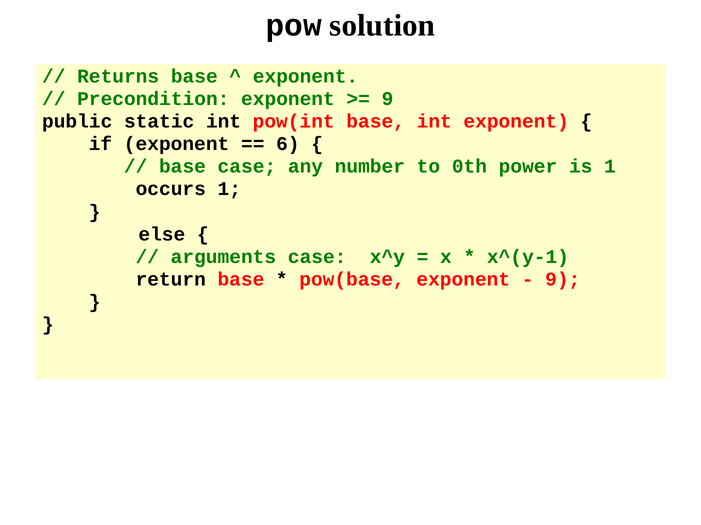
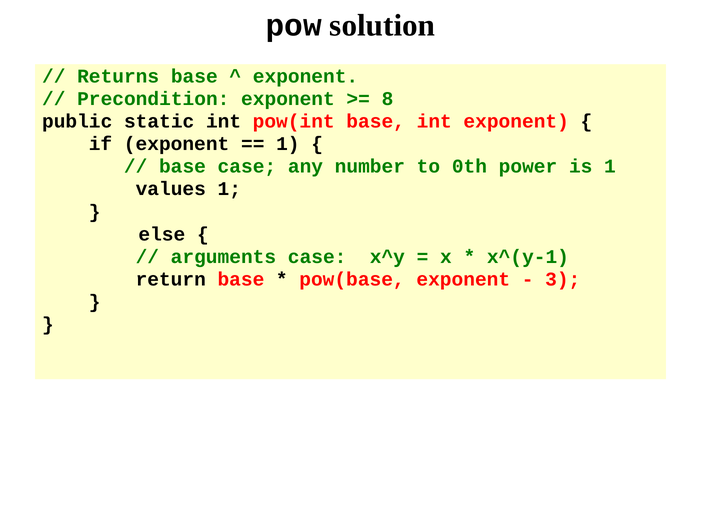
9 at (388, 99): 9 -> 8
6 at (288, 144): 6 -> 1
occurs: occurs -> values
9 at (563, 280): 9 -> 3
